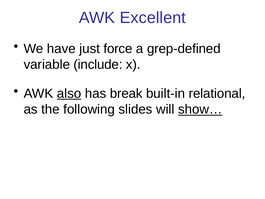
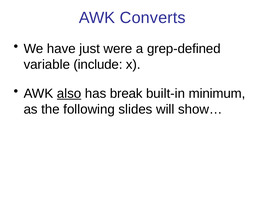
Excellent: Excellent -> Converts
force: force -> were
relational: relational -> minimum
show… underline: present -> none
